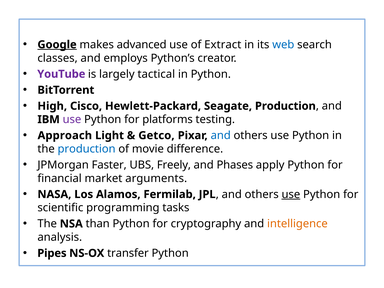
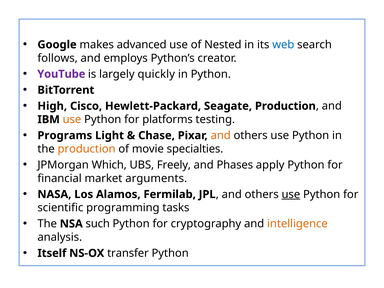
Google underline: present -> none
Extract: Extract -> Nested
classes: classes -> follows
tactical: tactical -> quickly
use at (72, 119) colour: purple -> orange
Approach: Approach -> Programs
Getco: Getco -> Chase
and at (221, 135) colour: blue -> orange
production at (87, 149) colour: blue -> orange
difference: difference -> specialties
Faster: Faster -> Which
than: than -> such
Pipes: Pipes -> Itself
